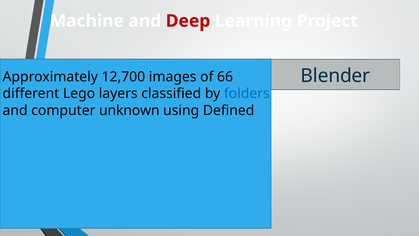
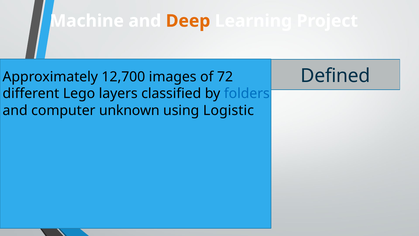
Deep colour: red -> orange
Blender: Blender -> Defined
66: 66 -> 72
Defined: Defined -> Logistic
